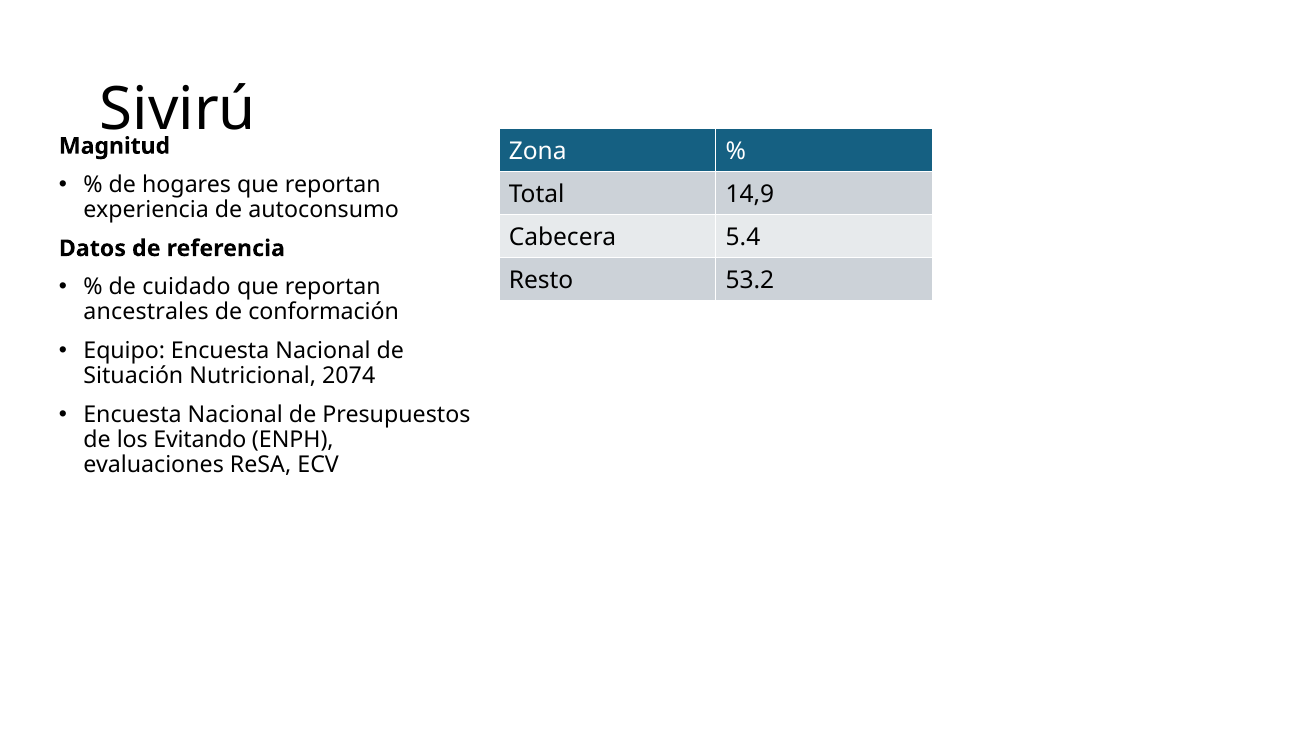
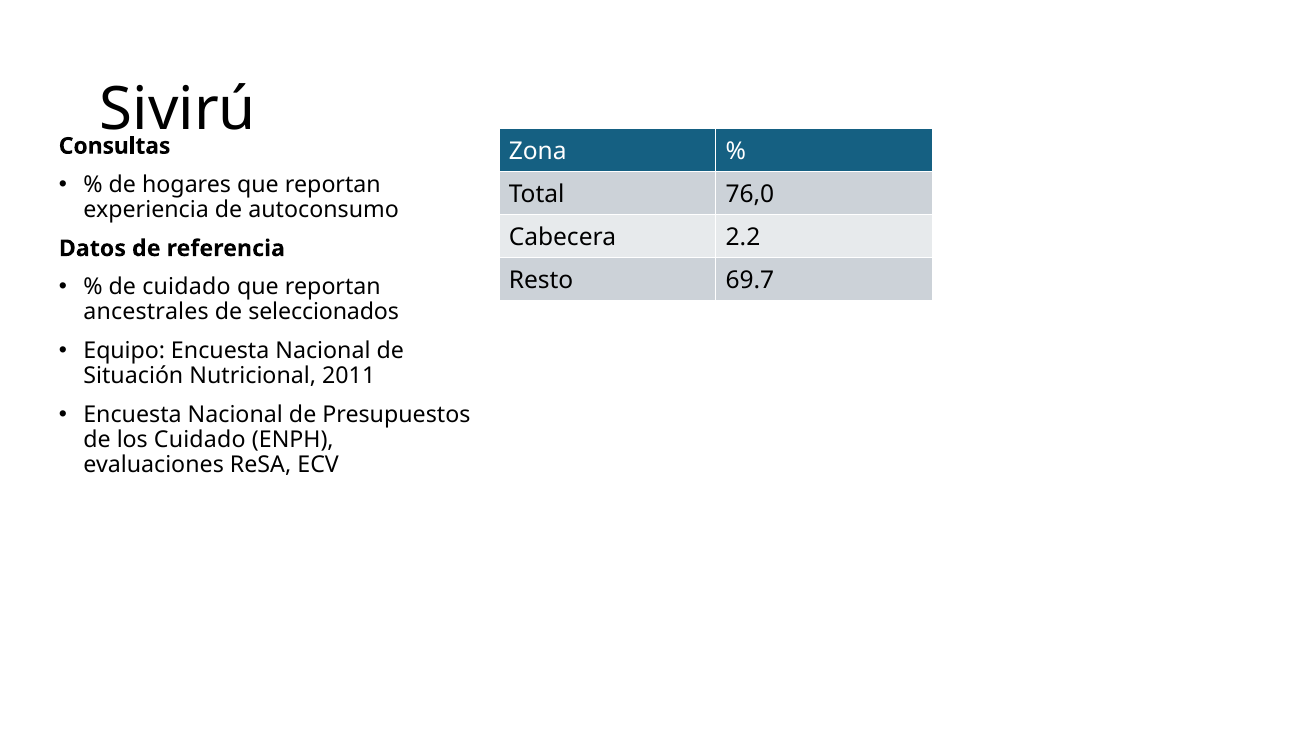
Magnitud: Magnitud -> Consultas
14,9: 14,9 -> 76,0
5.4: 5.4 -> 2.2
53.2: 53.2 -> 69.7
conformación: conformación -> seleccionados
2074: 2074 -> 2011
los Evitando: Evitando -> Cuidado
